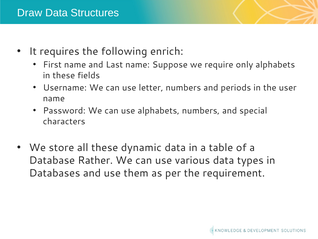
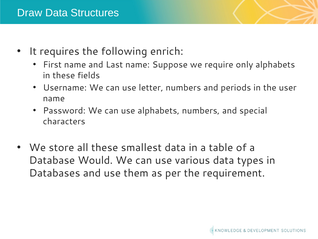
dynamic: dynamic -> smallest
Rather: Rather -> Would
